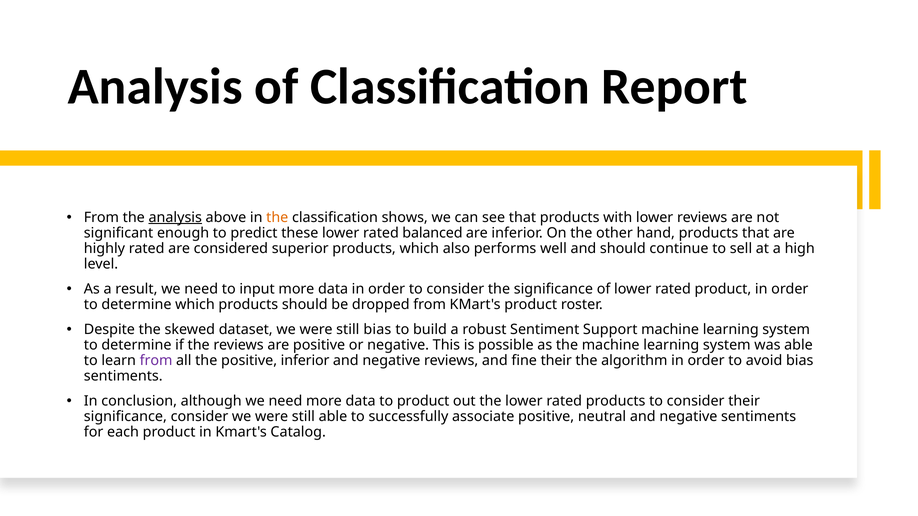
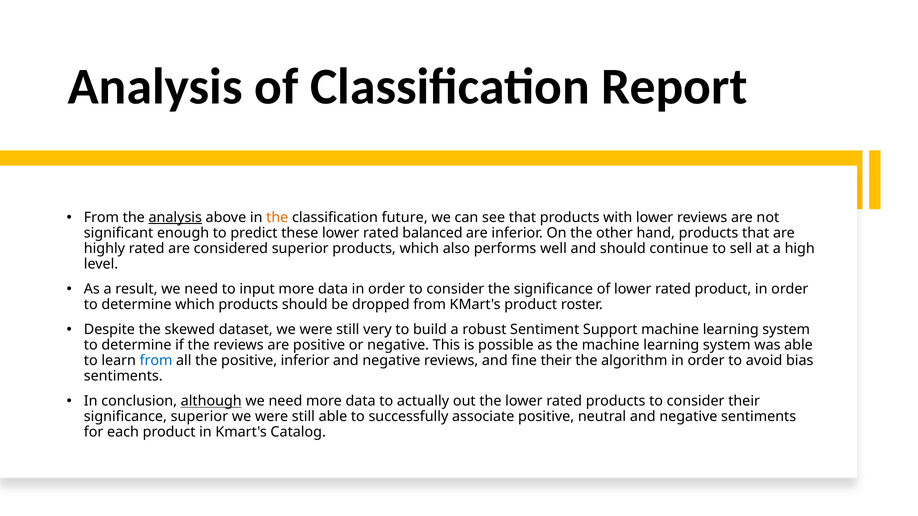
shows: shows -> future
still bias: bias -> very
from at (156, 361) colour: purple -> blue
although underline: none -> present
to product: product -> actually
significance consider: consider -> superior
